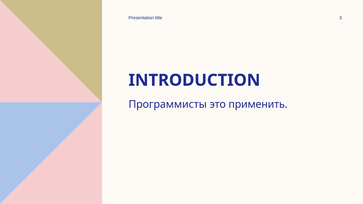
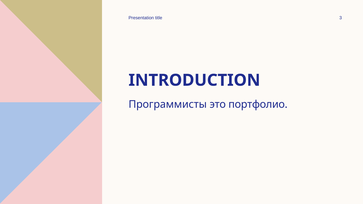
применить: применить -> портфолио
